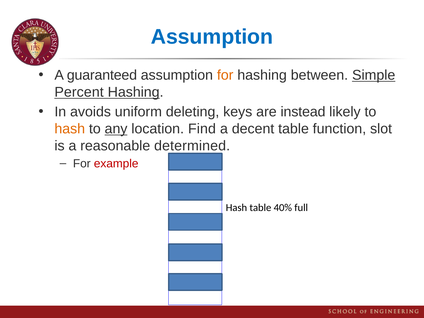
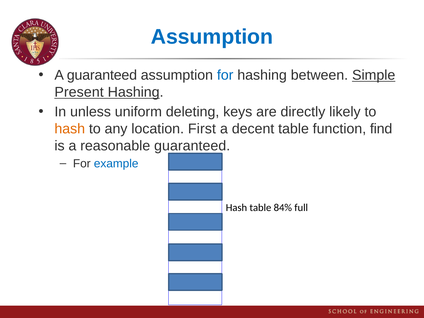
for at (225, 75) colour: orange -> blue
Percent: Percent -> Present
avoids: avoids -> unless
instead: instead -> directly
any underline: present -> none
Find: Find -> First
slot: slot -> find
reasonable determined: determined -> guaranteed
example colour: red -> blue
40%: 40% -> 84%
